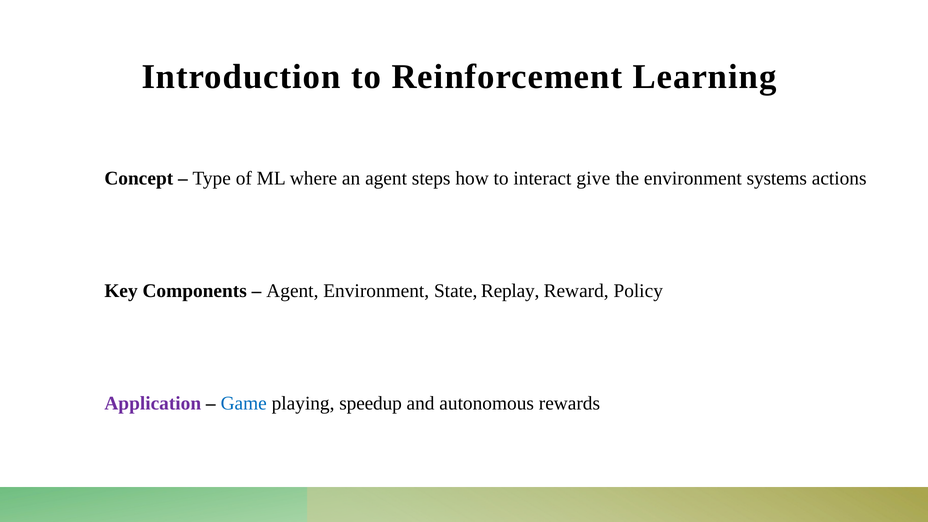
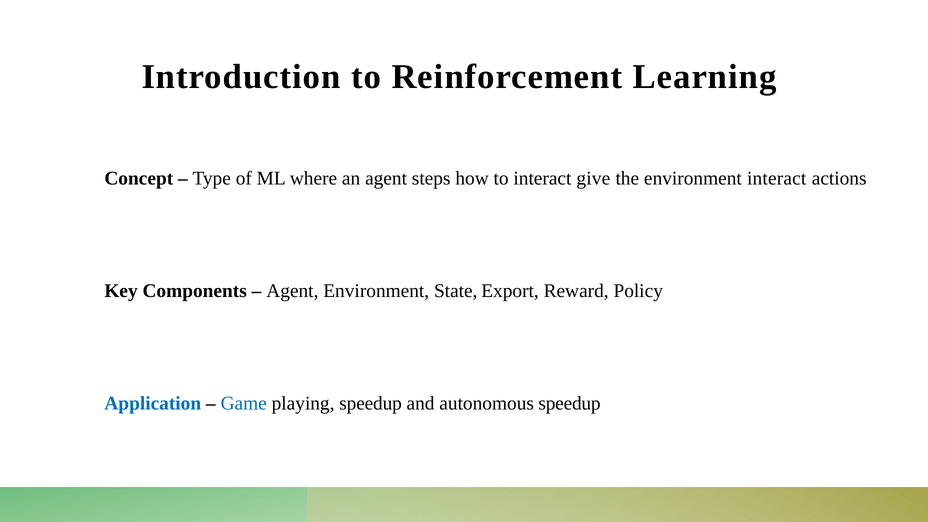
environment systems: systems -> interact
Replay: Replay -> Export
Application colour: purple -> blue
autonomous rewards: rewards -> speedup
